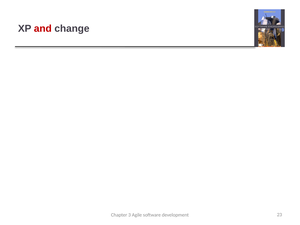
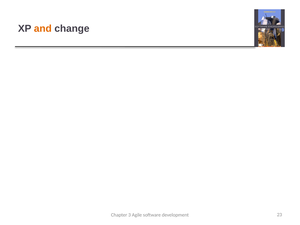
and at (43, 28) colour: red -> orange
